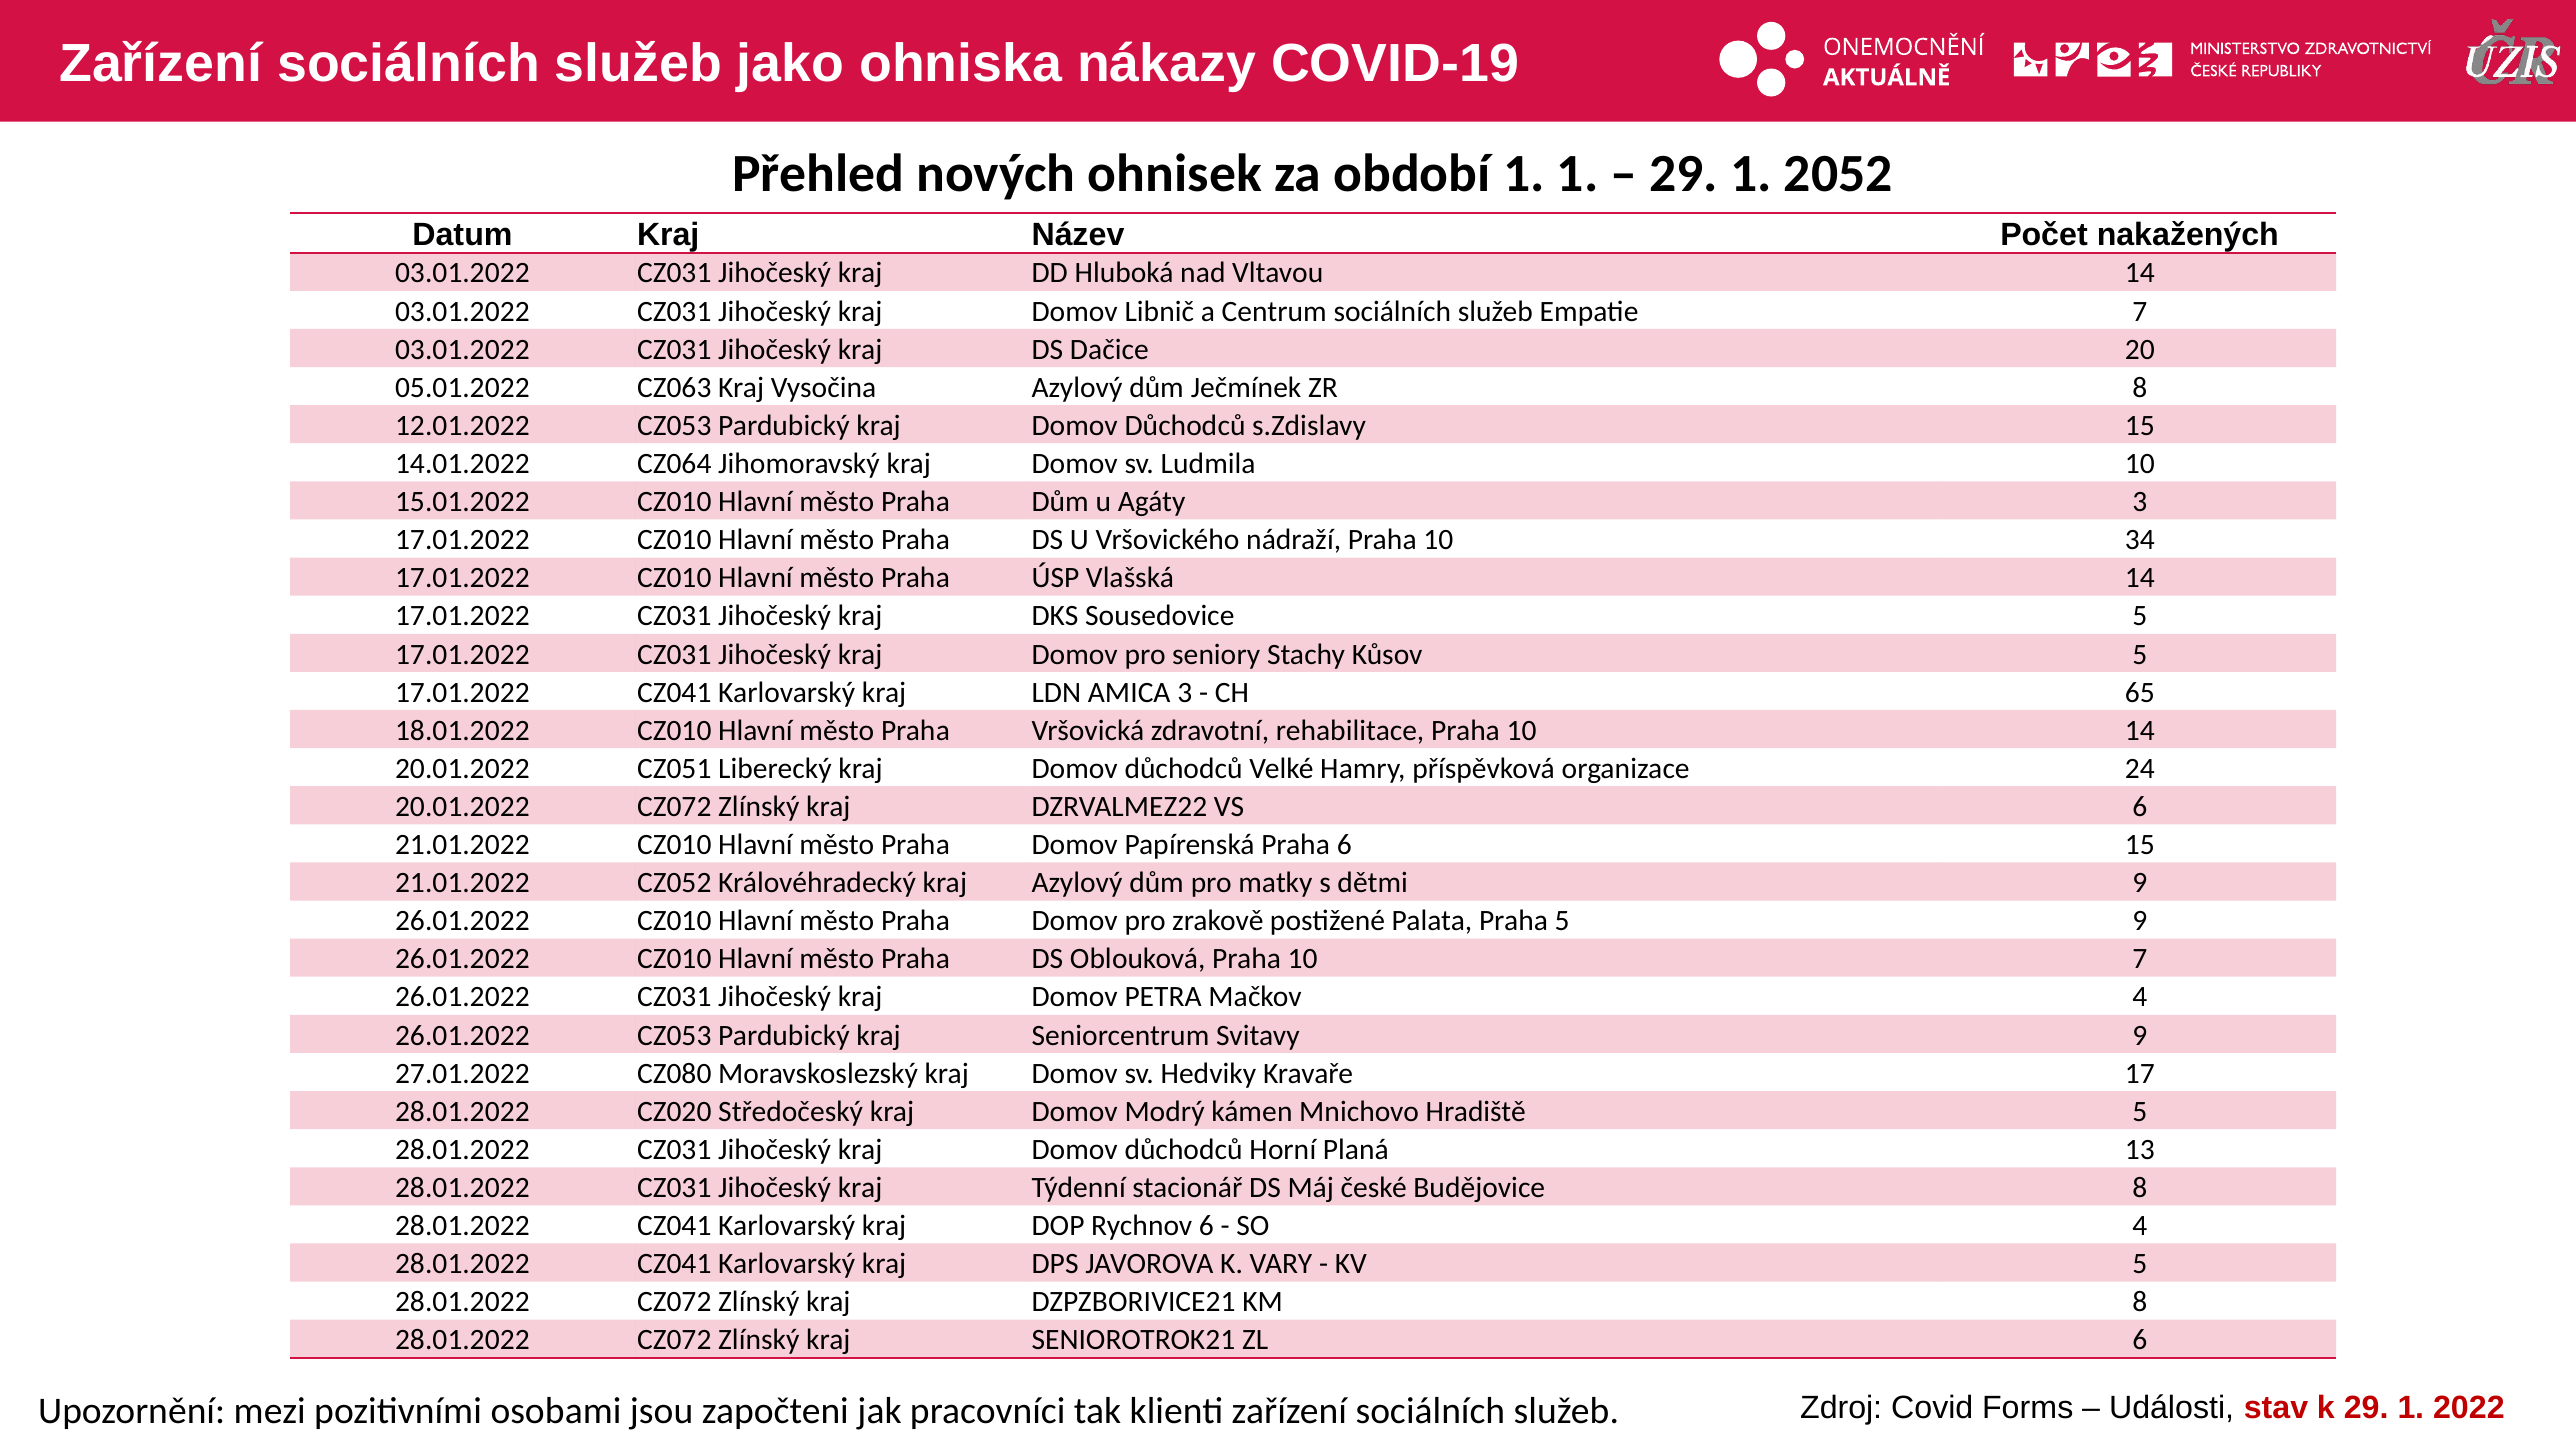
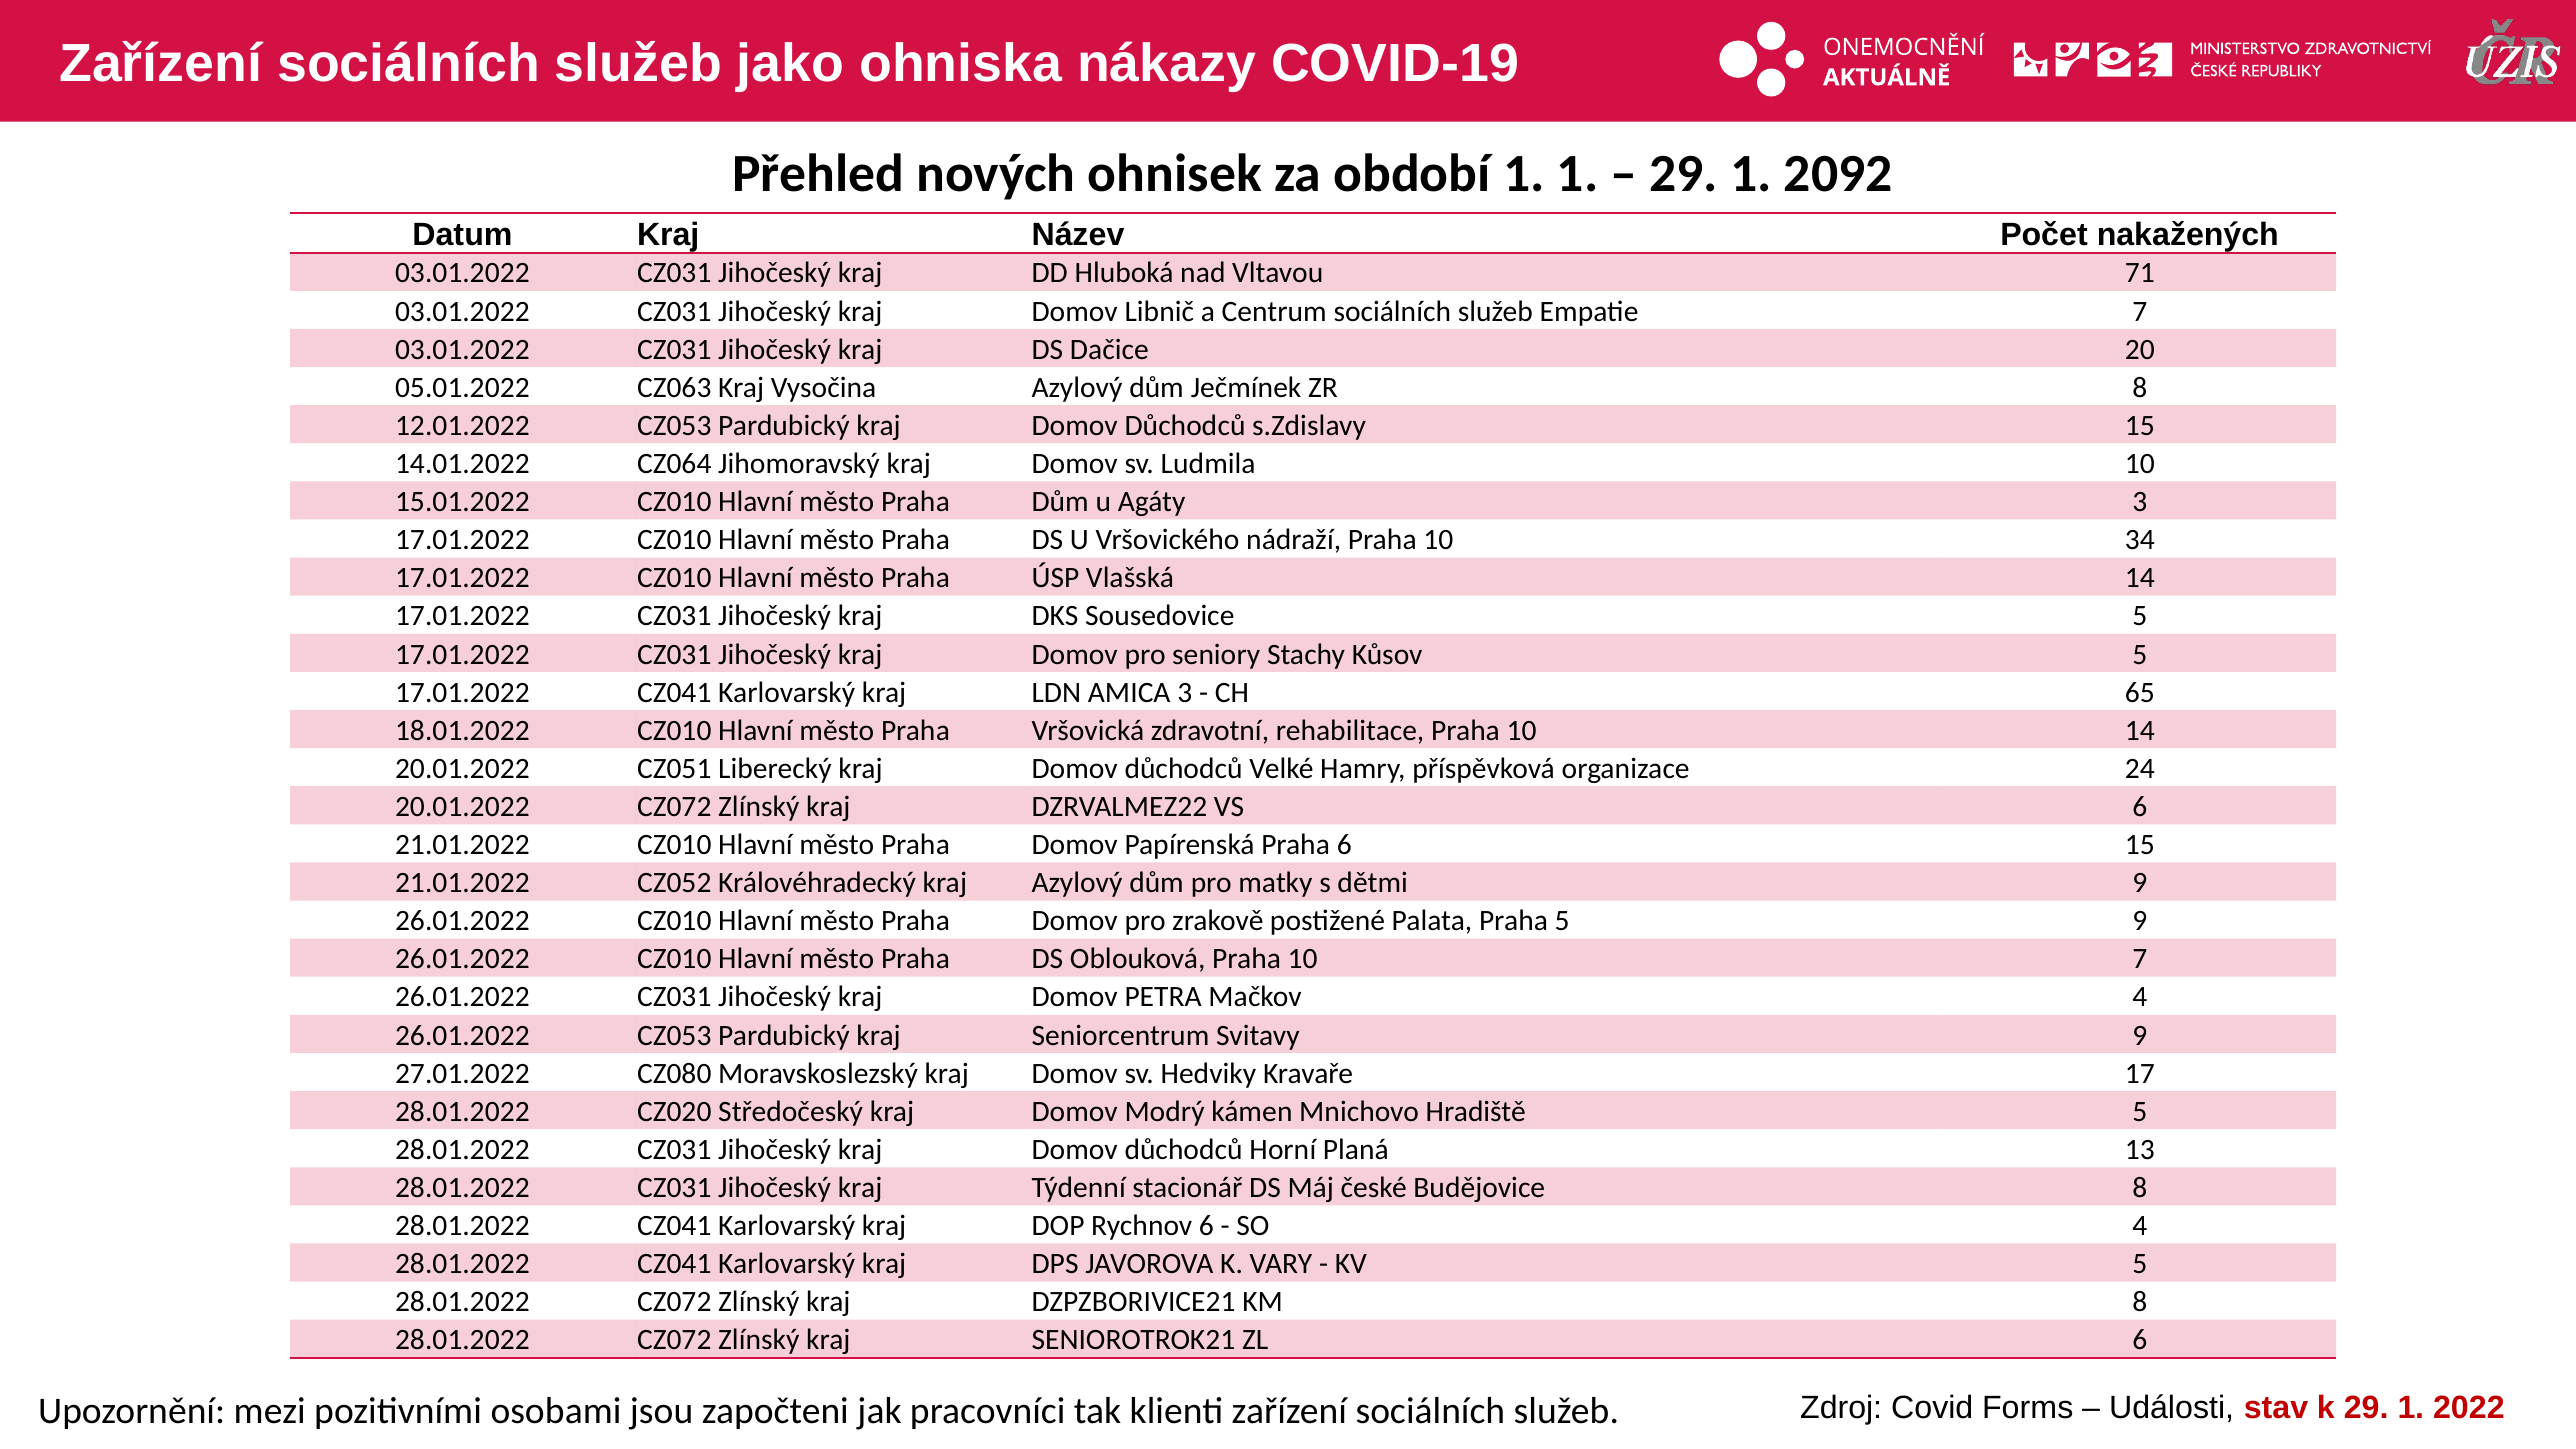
2052: 2052 -> 2092
Vltavou 14: 14 -> 71
